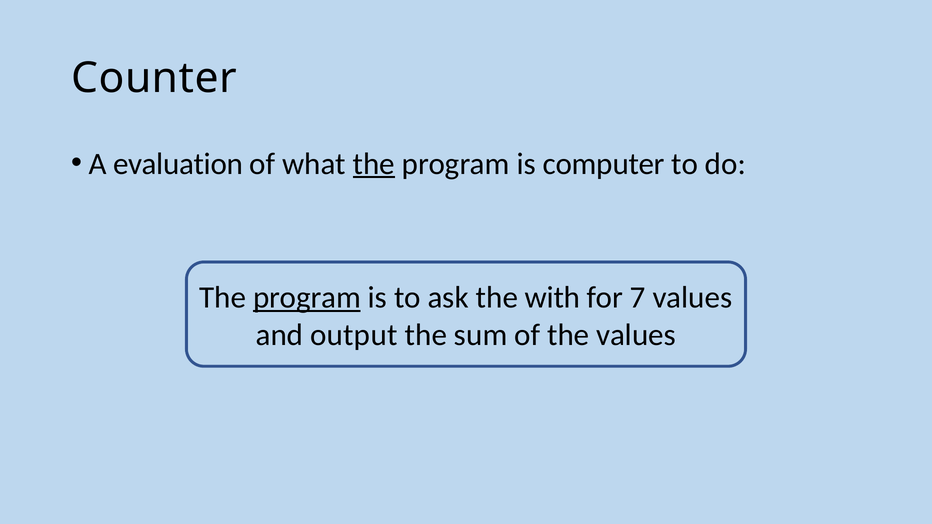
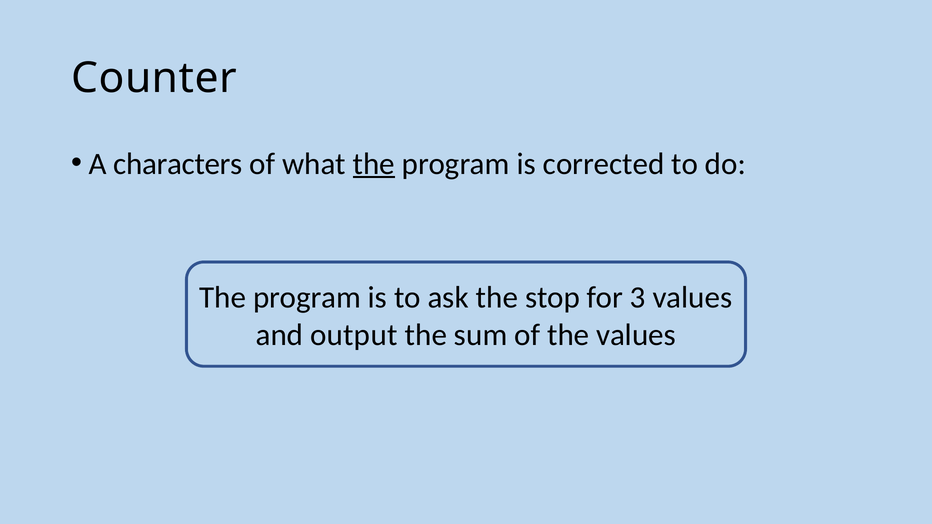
evaluation: evaluation -> characters
computer: computer -> corrected
program at (307, 298) underline: present -> none
with: with -> stop
7: 7 -> 3
